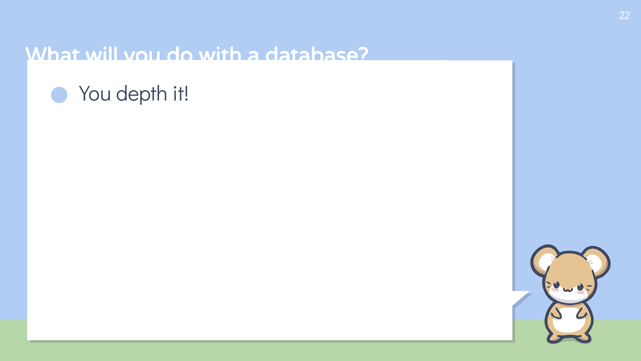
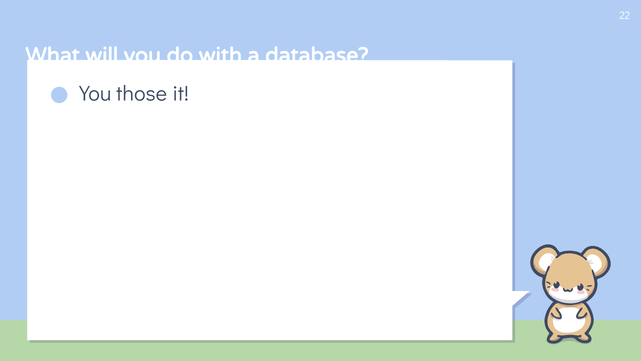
depth: depth -> those
